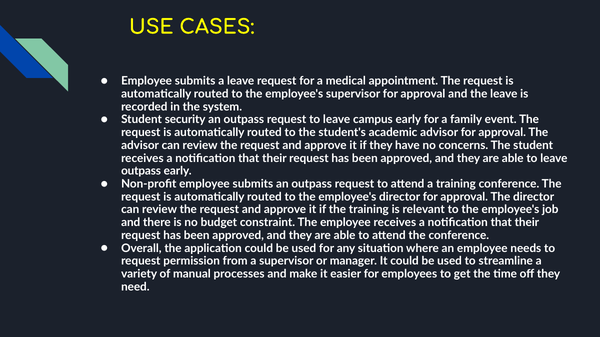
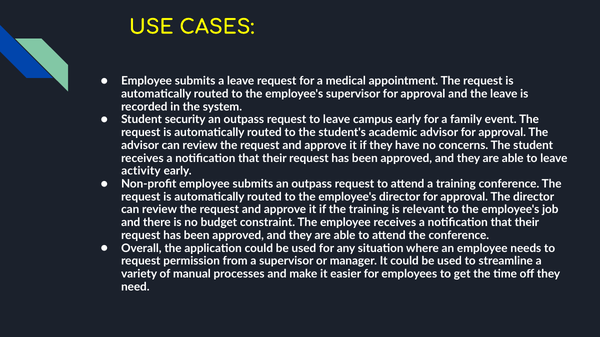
outpass at (141, 171): outpass -> activity
